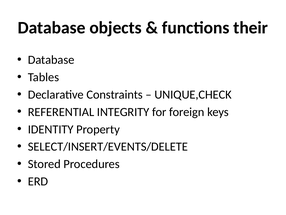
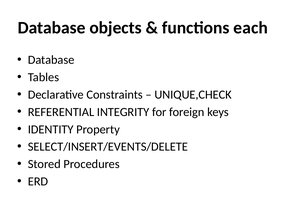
their: their -> each
